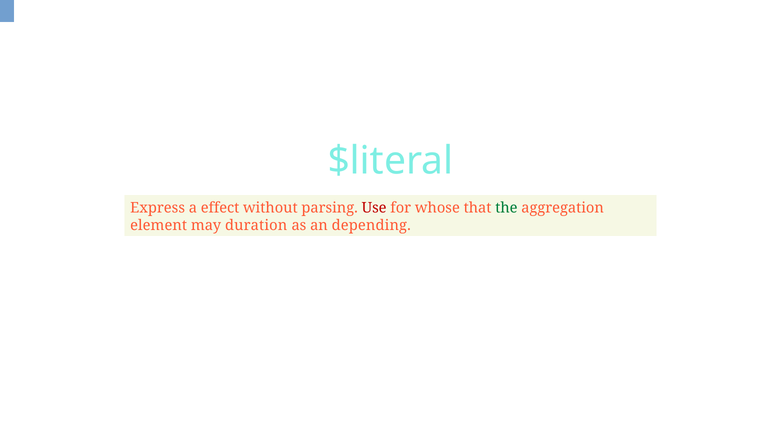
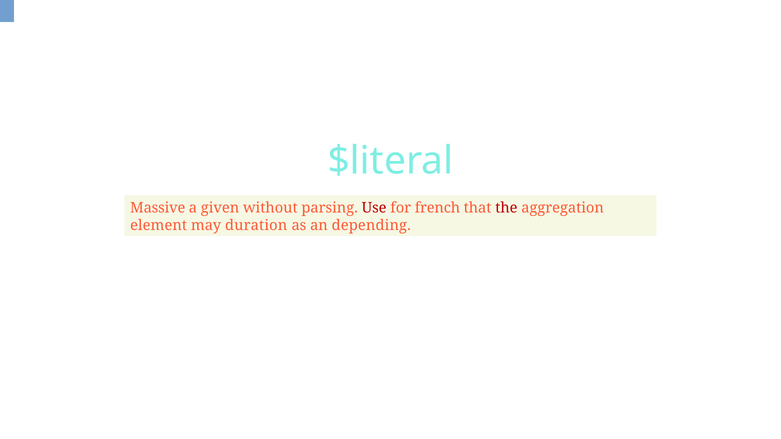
Express: Express -> Massive
effect: effect -> given
whose: whose -> french
the colour: green -> red
